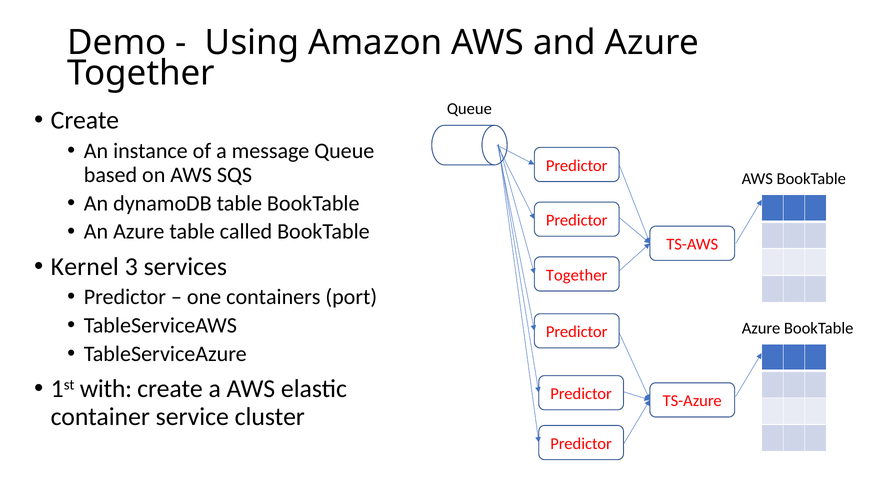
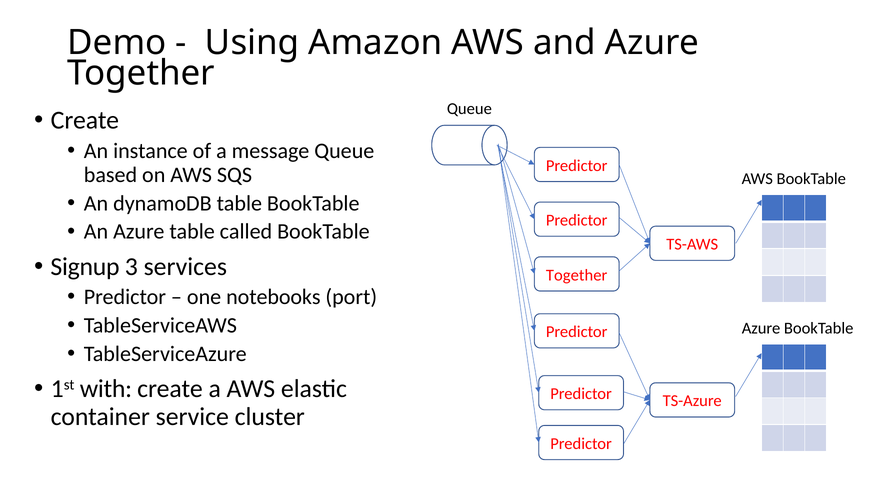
Kernel: Kernel -> Signup
containers: containers -> notebooks
